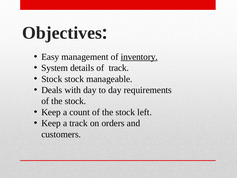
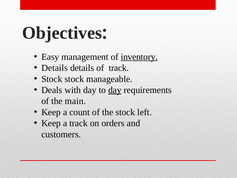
System at (55, 68): System -> Details
day at (115, 90) underline: none -> present
stock at (75, 101): stock -> main
